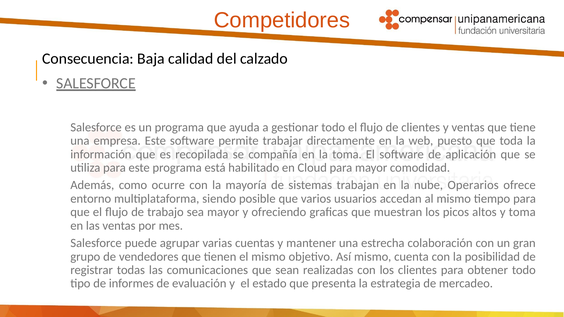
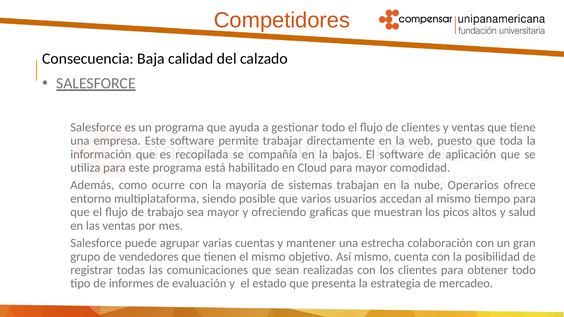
la toma: toma -> bajos
y toma: toma -> salud
